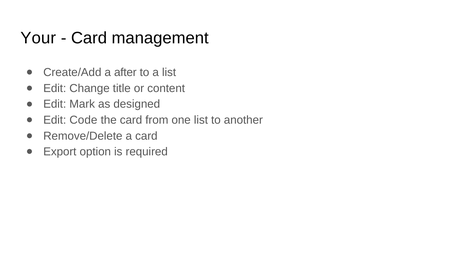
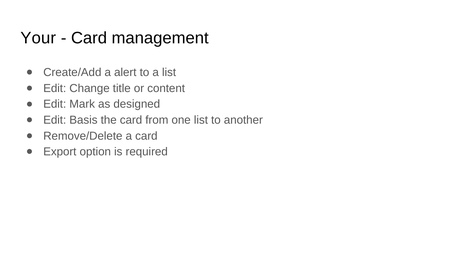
after: after -> alert
Code: Code -> Basis
